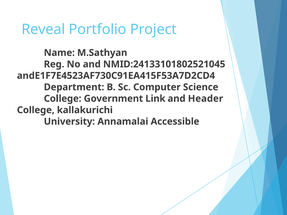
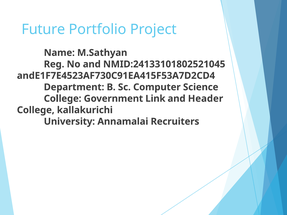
Reveal: Reveal -> Future
Accessible: Accessible -> Recruiters
